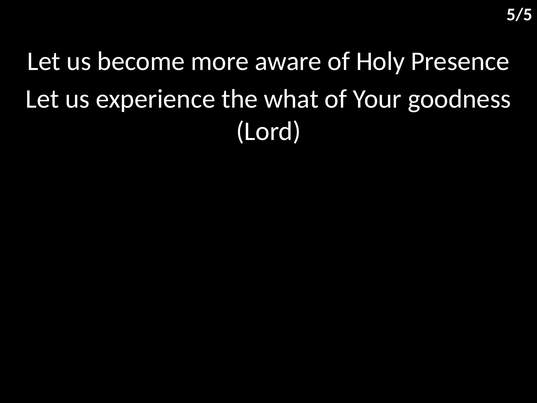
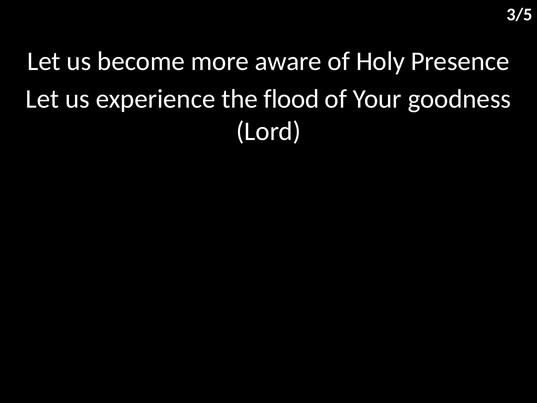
5/5: 5/5 -> 3/5
what: what -> flood
